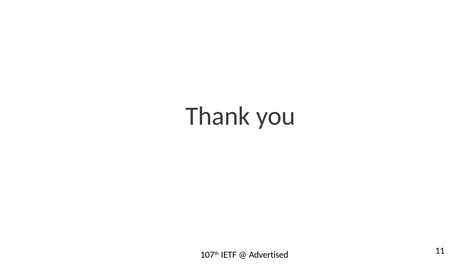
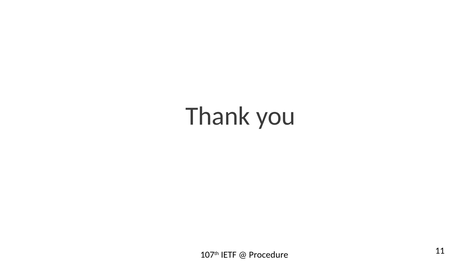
Advertised: Advertised -> Procedure
